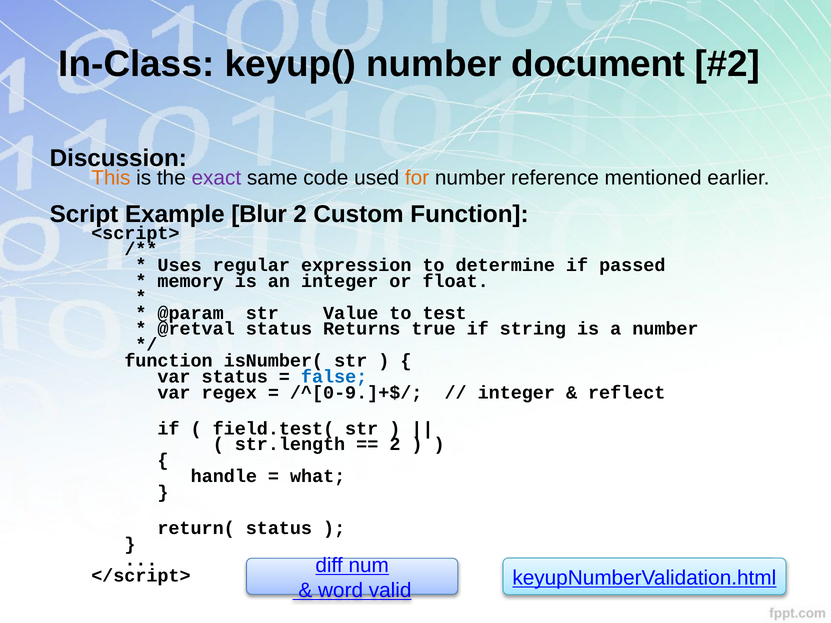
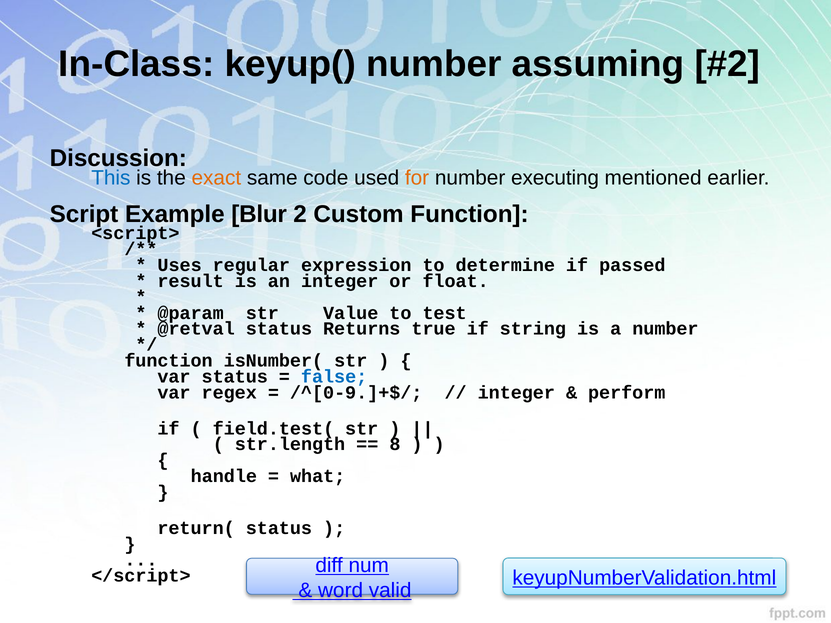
document: document -> assuming
This colour: orange -> blue
exact colour: purple -> orange
reference: reference -> executing
memory: memory -> result
reflect: reflect -> perform
2 at (395, 445): 2 -> 8
